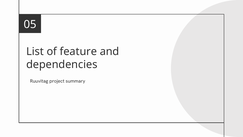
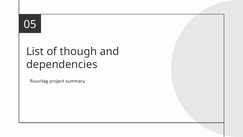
feature: feature -> though
